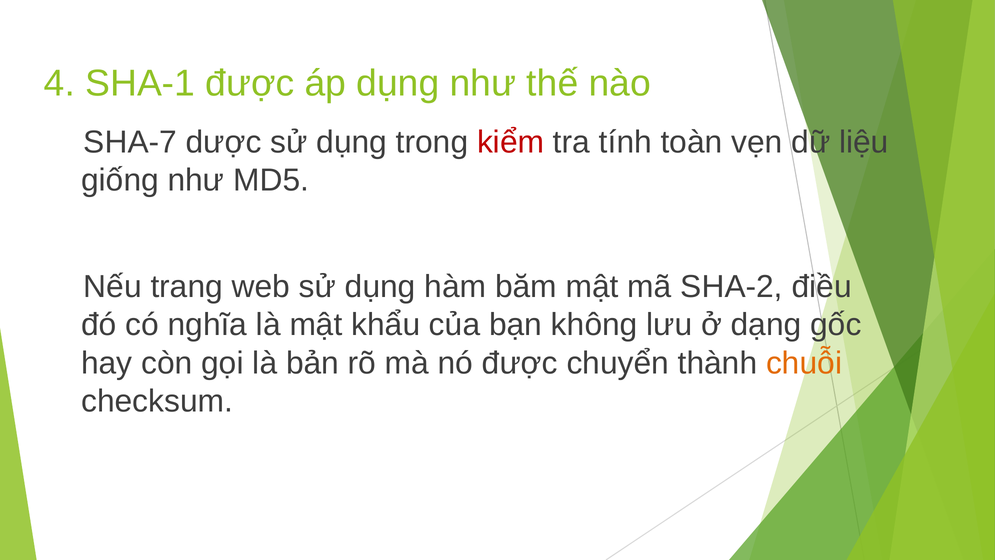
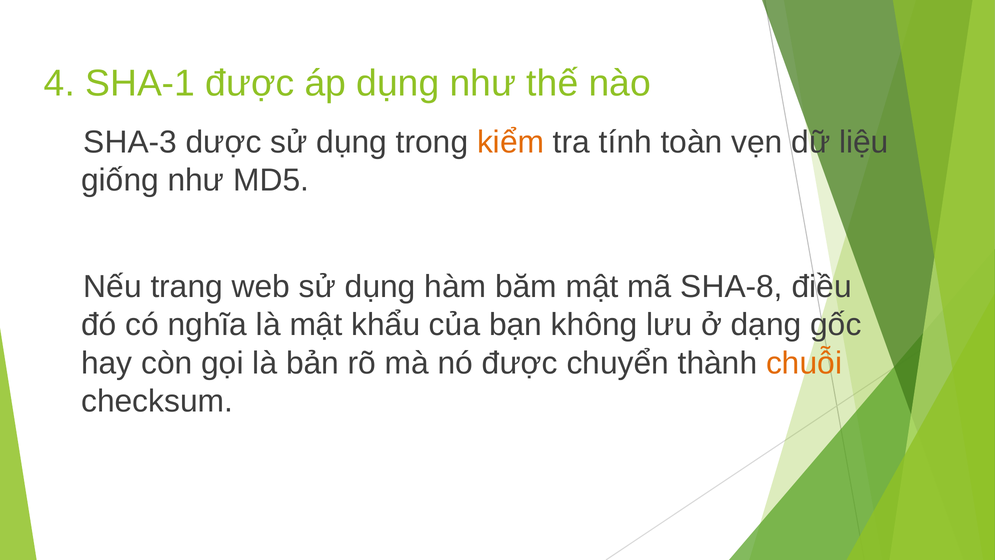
SHA-7: SHA-7 -> SHA-3
kiểm colour: red -> orange
SHA-2: SHA-2 -> SHA-8
